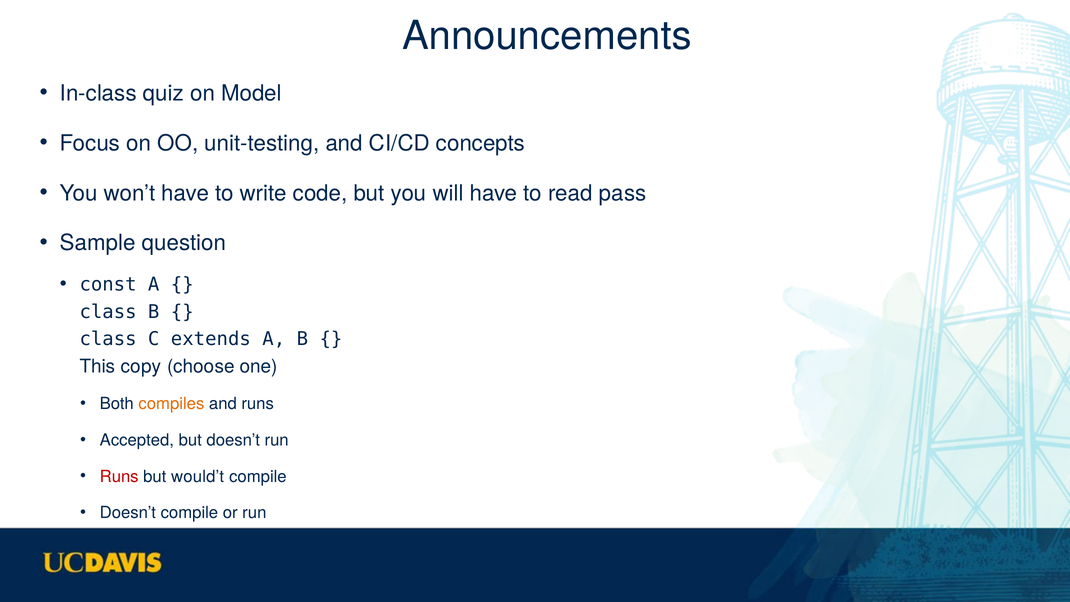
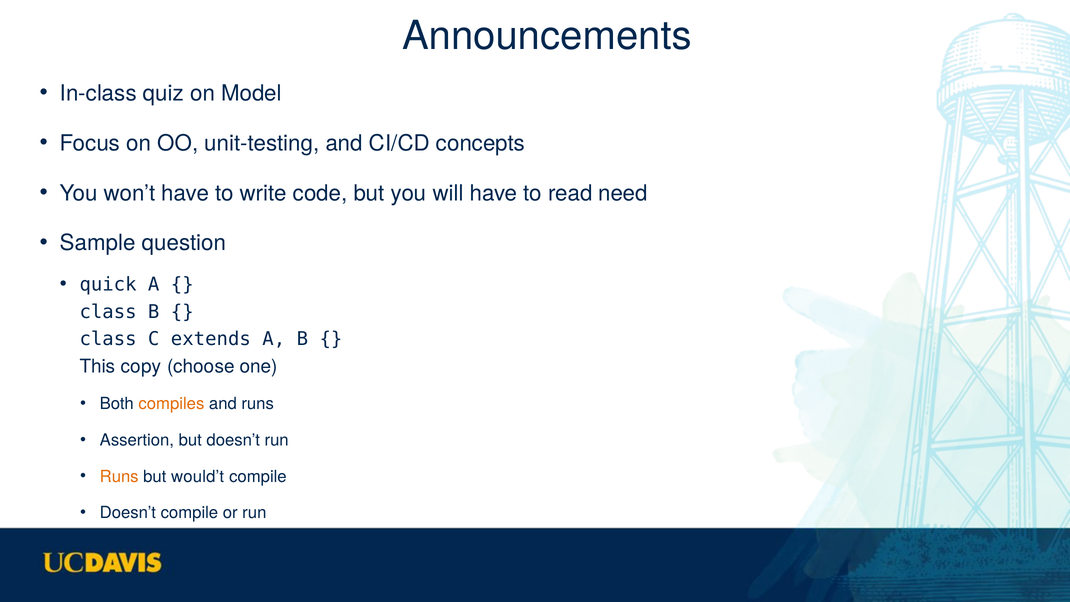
pass: pass -> need
const: const -> quick
Accepted: Accepted -> Assertion
Runs at (119, 476) colour: red -> orange
